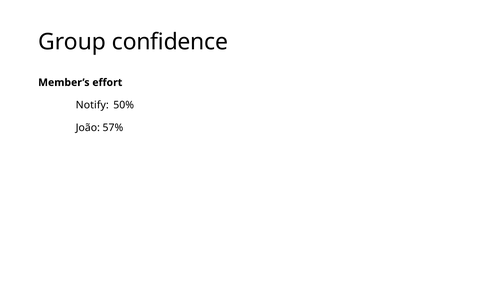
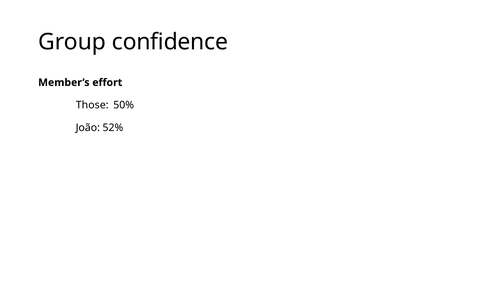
Notify: Notify -> Those
57%: 57% -> 52%
